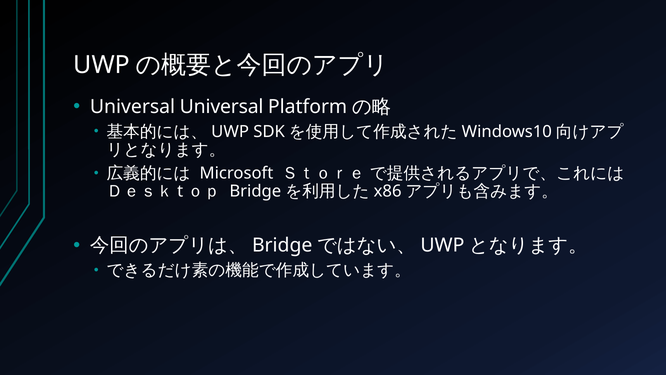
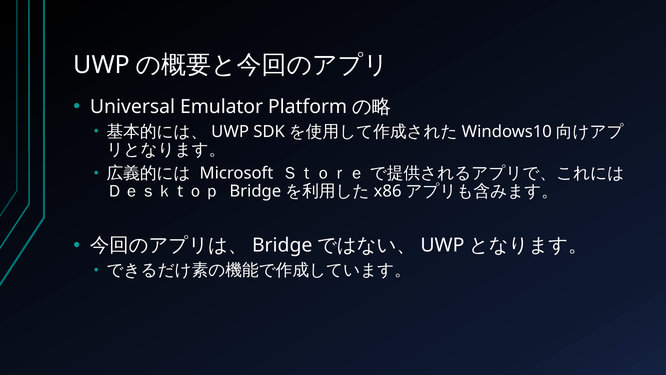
Universal Universal: Universal -> Emulator
